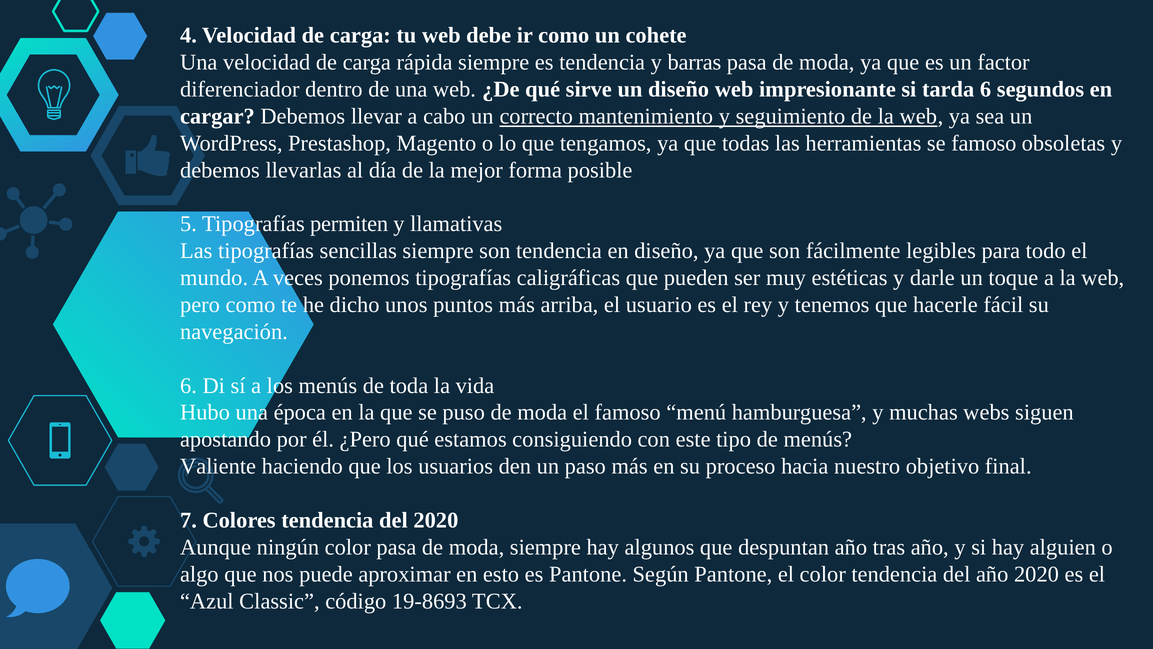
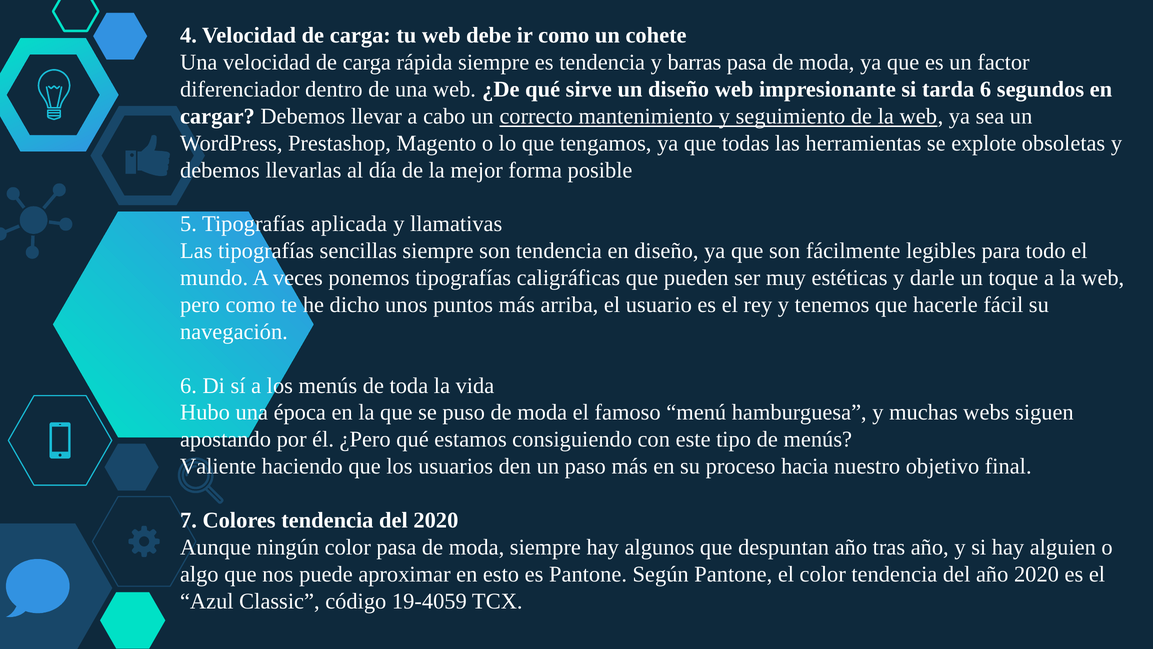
se famoso: famoso -> explote
permiten: permiten -> aplicada
19-8693: 19-8693 -> 19-4059
